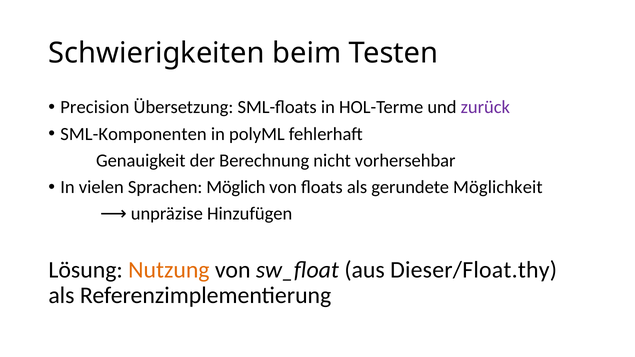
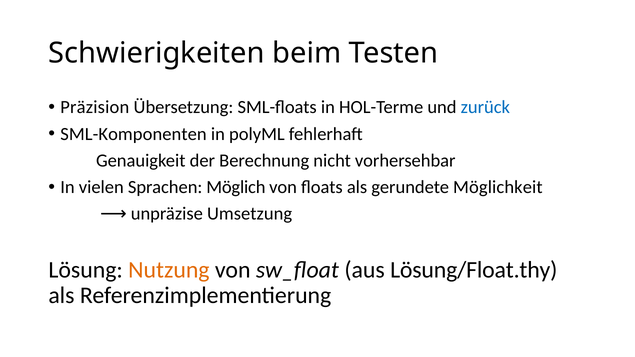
Precision: Precision -> Präzision
zurück colour: purple -> blue
Hinzufügen: Hinzufügen -> Umsetzung
Dieser/Float.thy: Dieser/Float.thy -> Lösung/Float.thy
